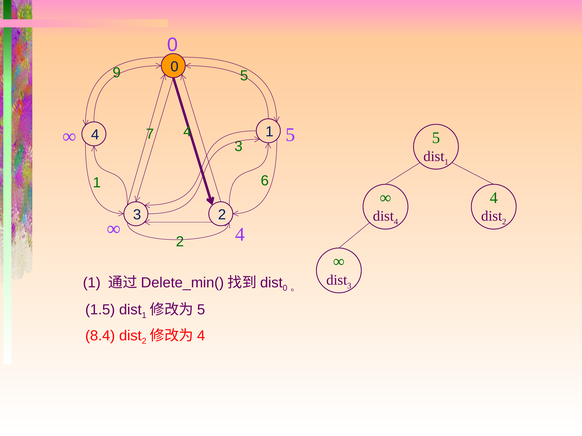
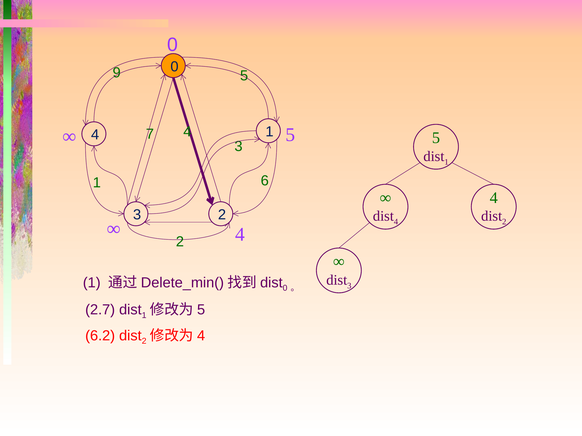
1.5: 1.5 -> 2.7
8.4: 8.4 -> 6.2
